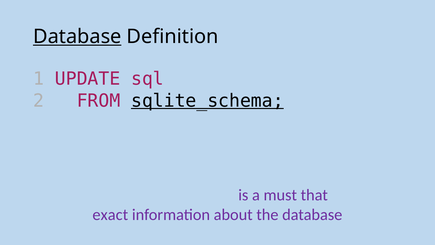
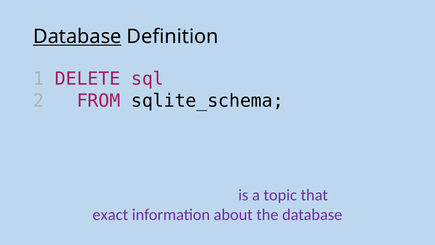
UPDATE: UPDATE -> DELETE
sqlite_schema underline: present -> none
must: must -> topic
